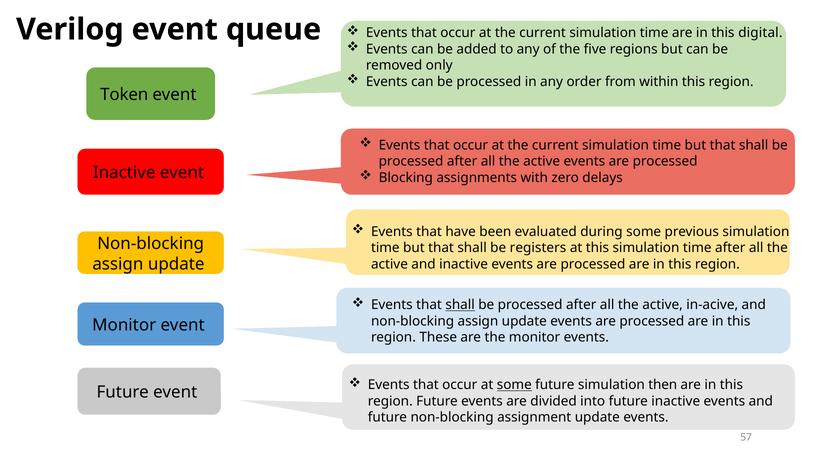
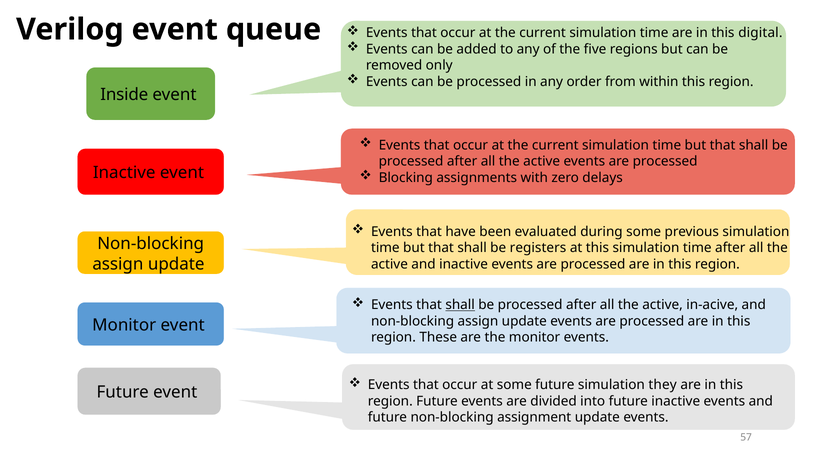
Token: Token -> Inside
some at (514, 385) underline: present -> none
then: then -> they
